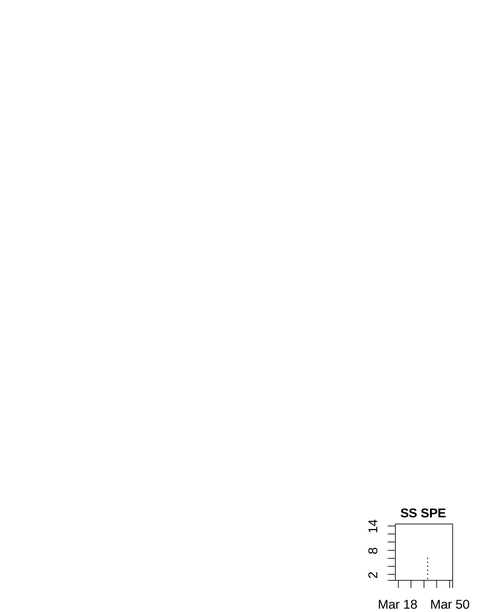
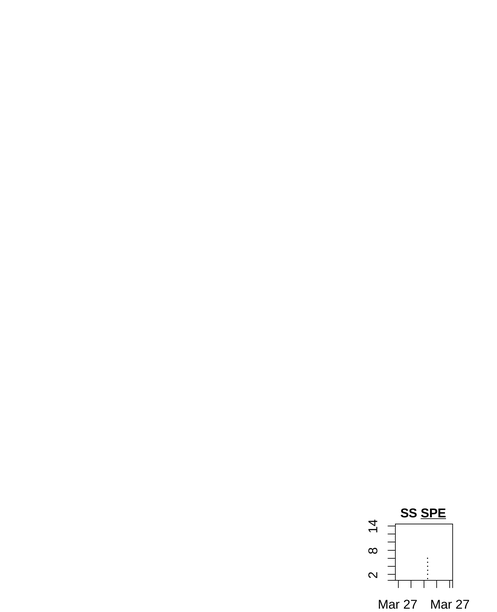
SPE underline: none -> present
18 at (410, 604): 18 -> 27
50 at (463, 604): 50 -> 27
